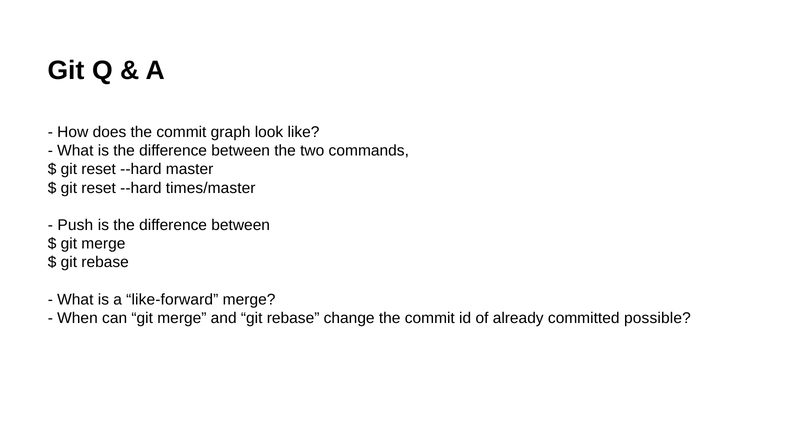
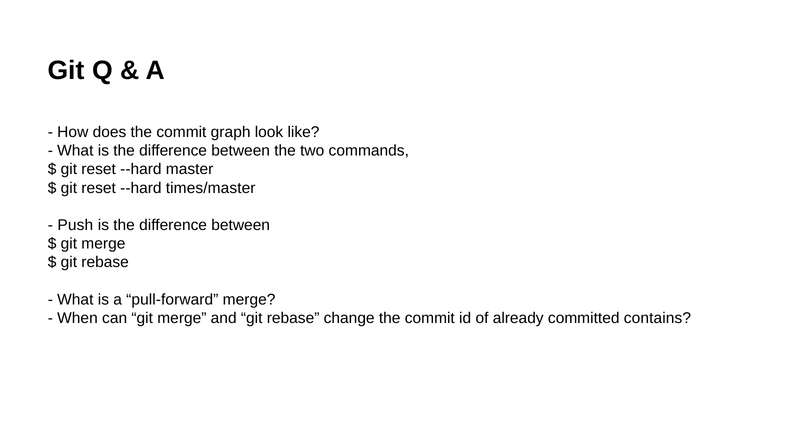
like-forward: like-forward -> pull-forward
possible: possible -> contains
